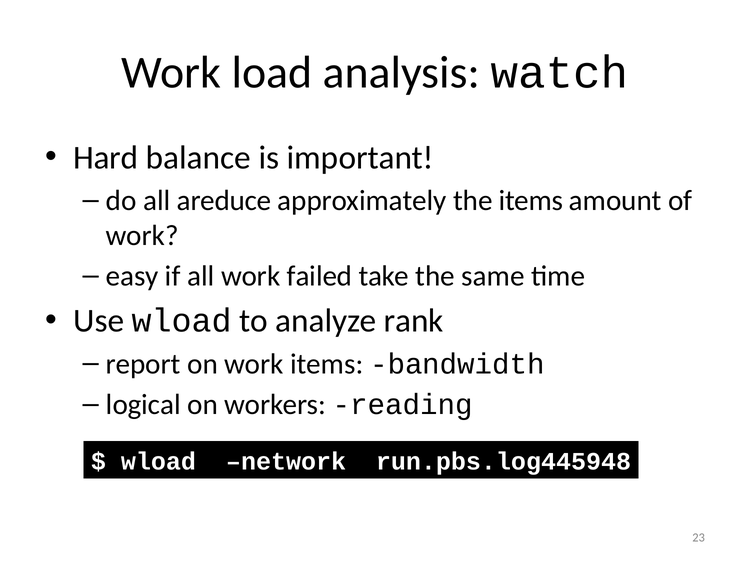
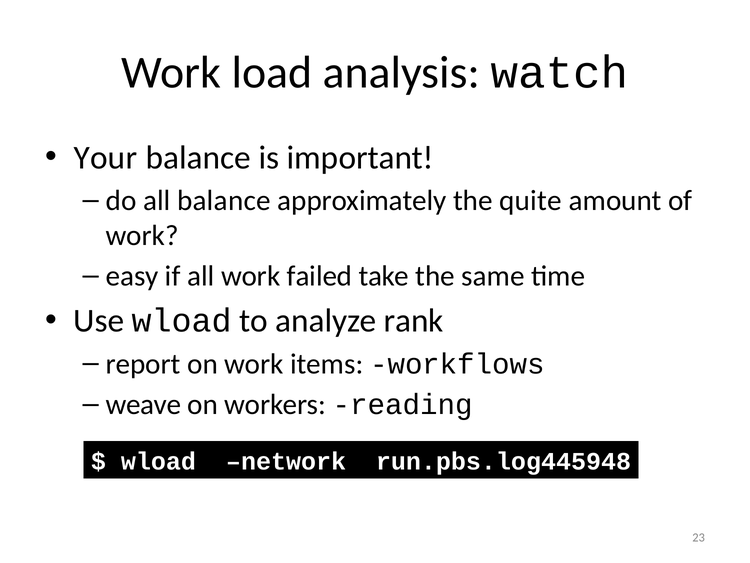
Hard: Hard -> Your
all areduce: areduce -> balance
the items: items -> quite
bandwidth: bandwidth -> workflows
logical: logical -> weave
